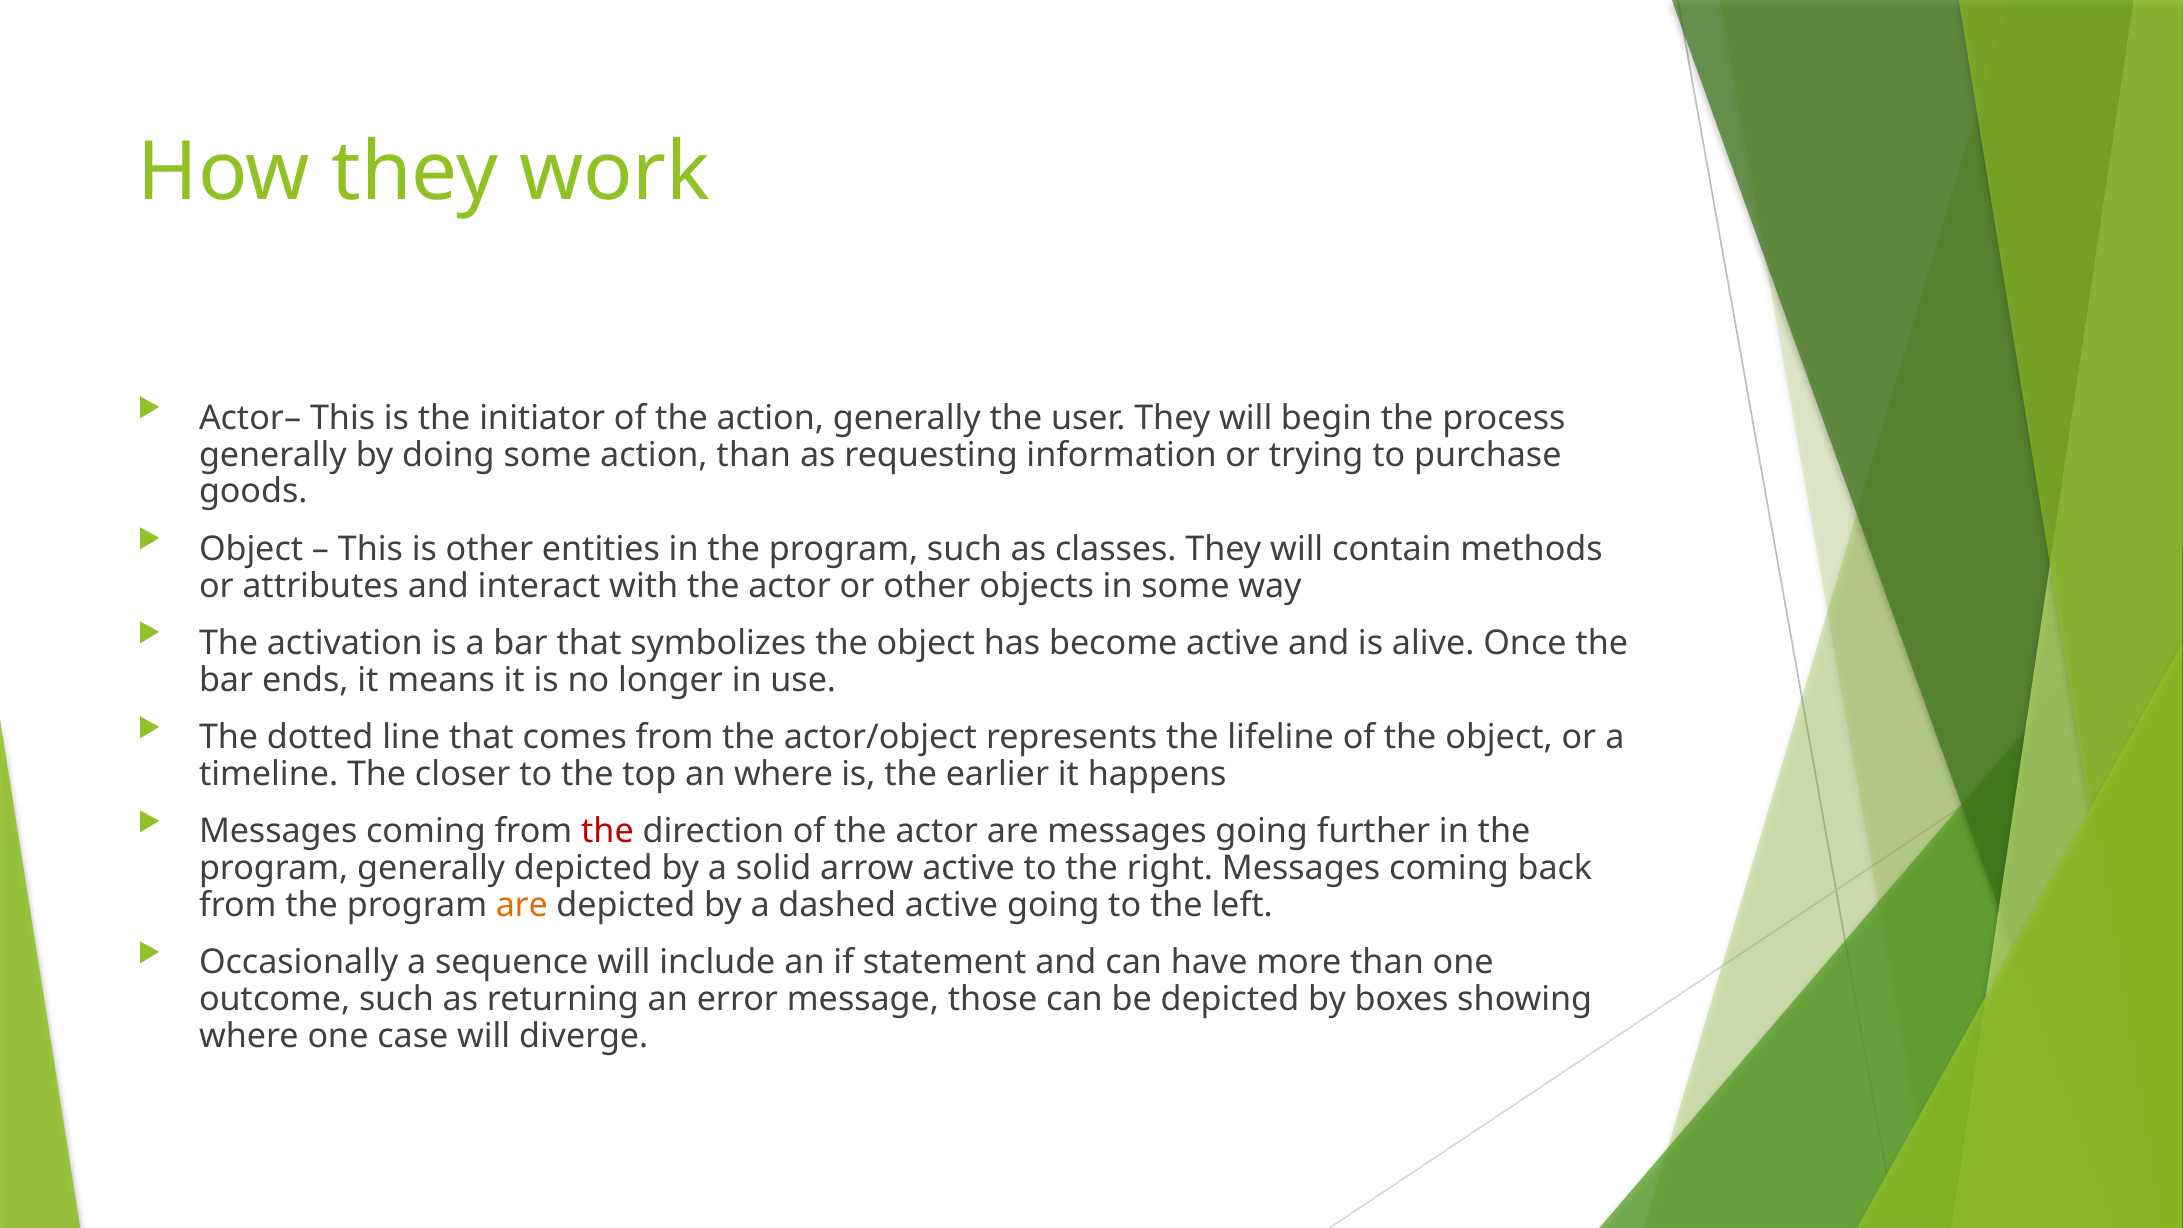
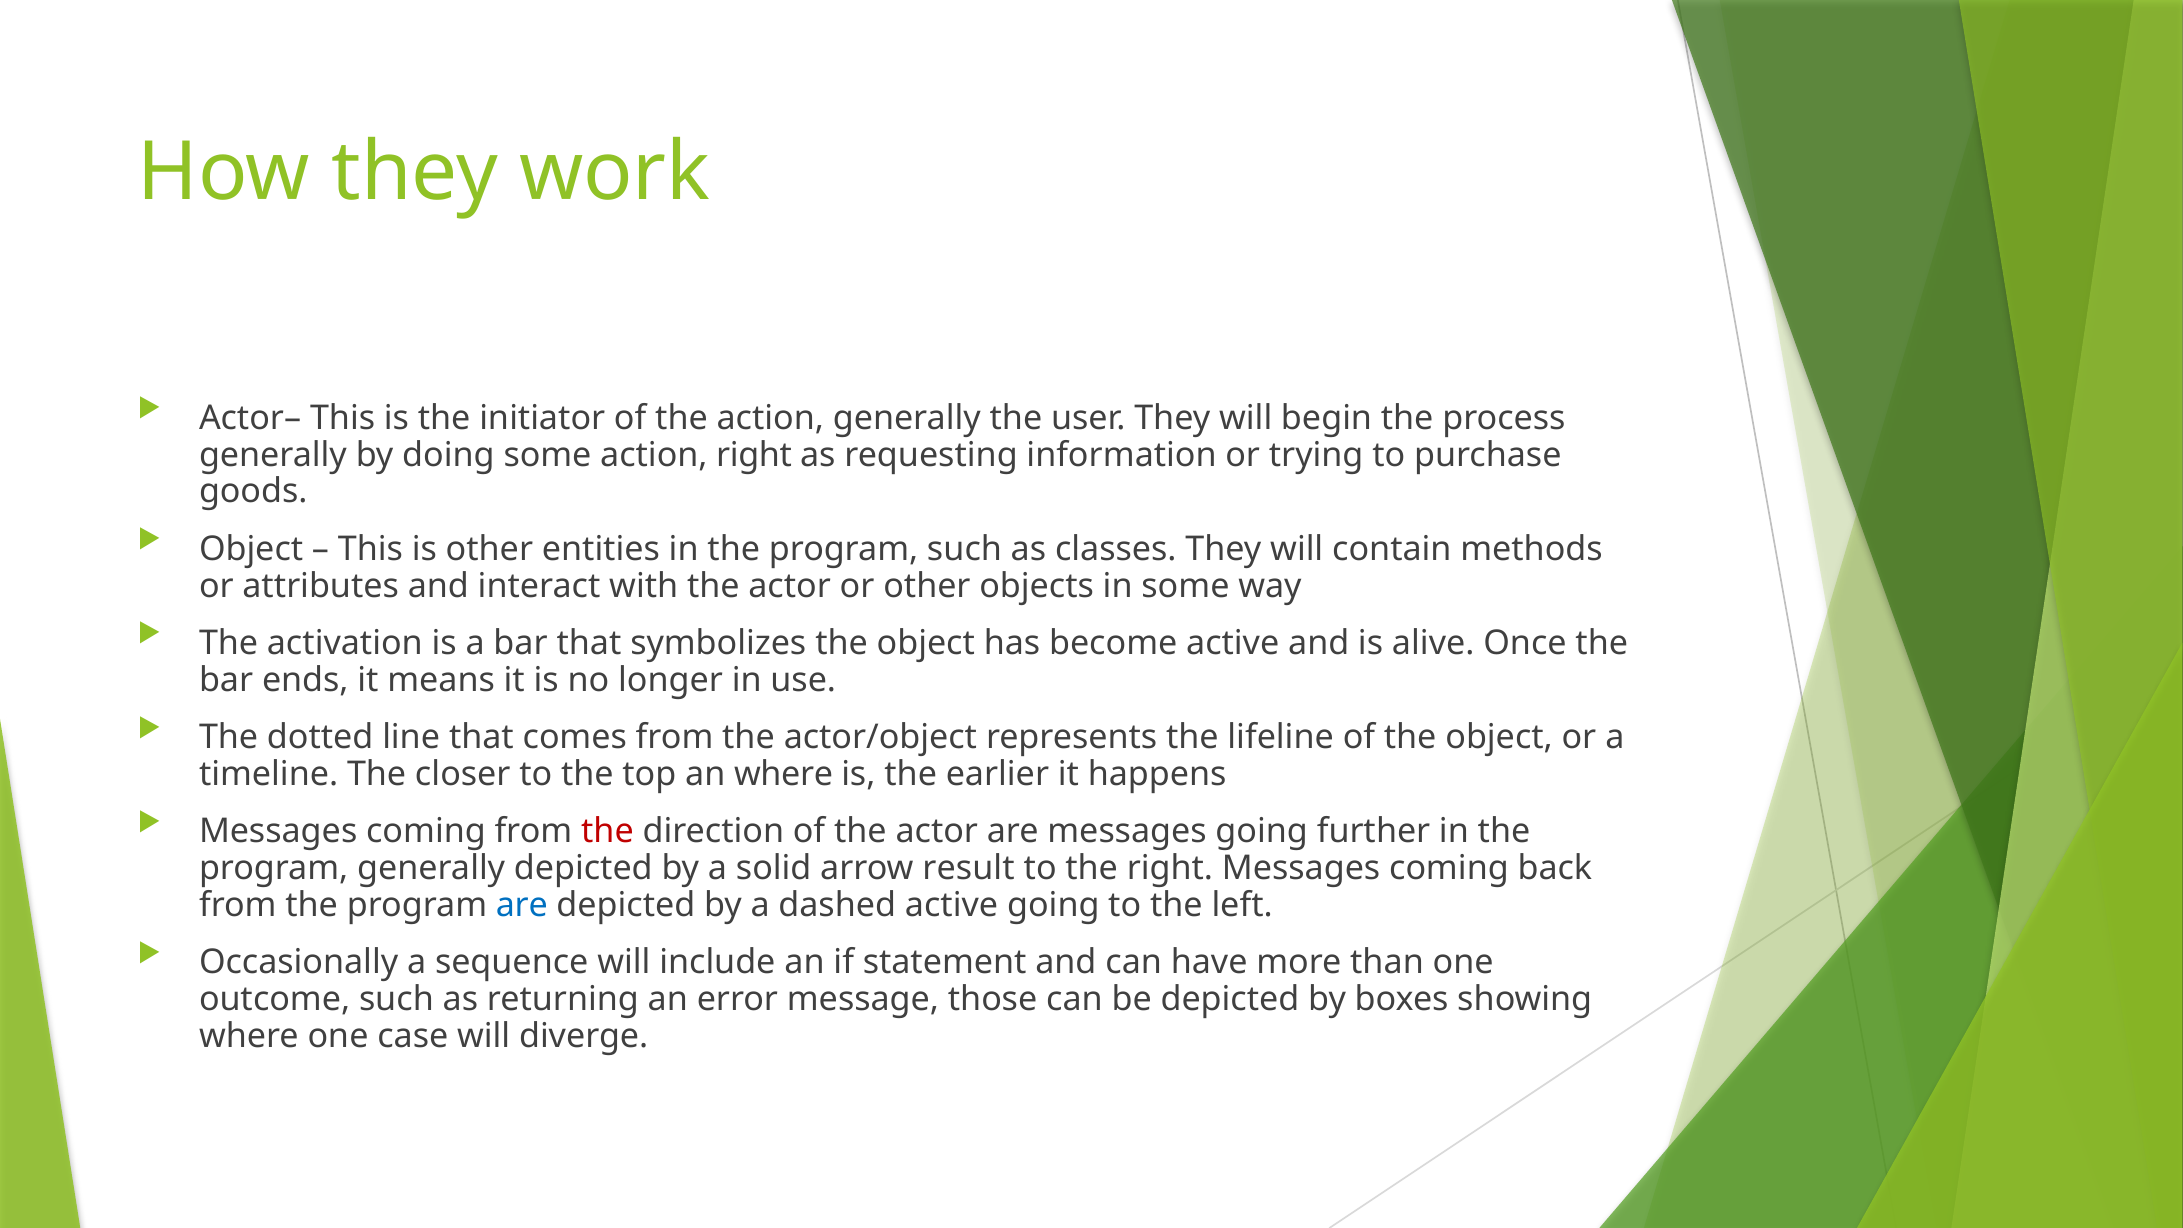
action than: than -> right
arrow active: active -> result
are at (522, 905) colour: orange -> blue
